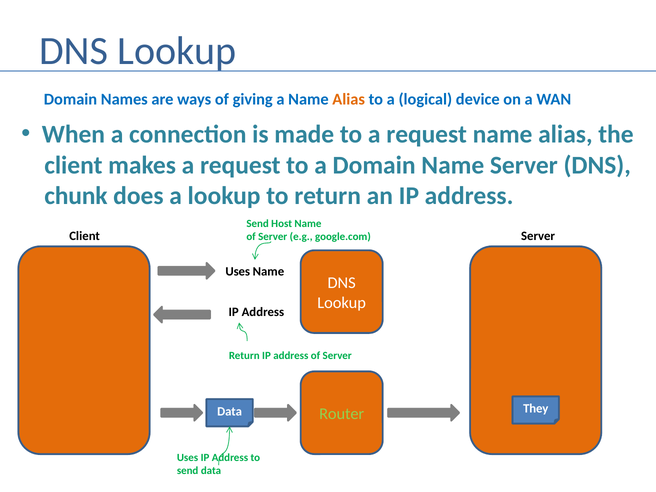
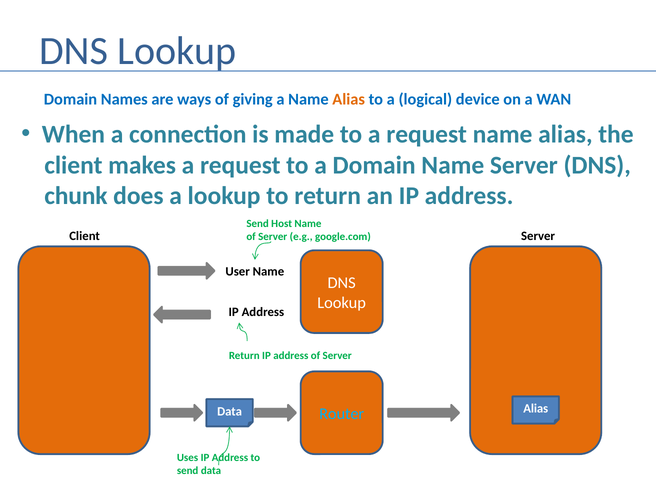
Uses at (238, 272): Uses -> User
They at (536, 409): They -> Alias
Router colour: light green -> light blue
